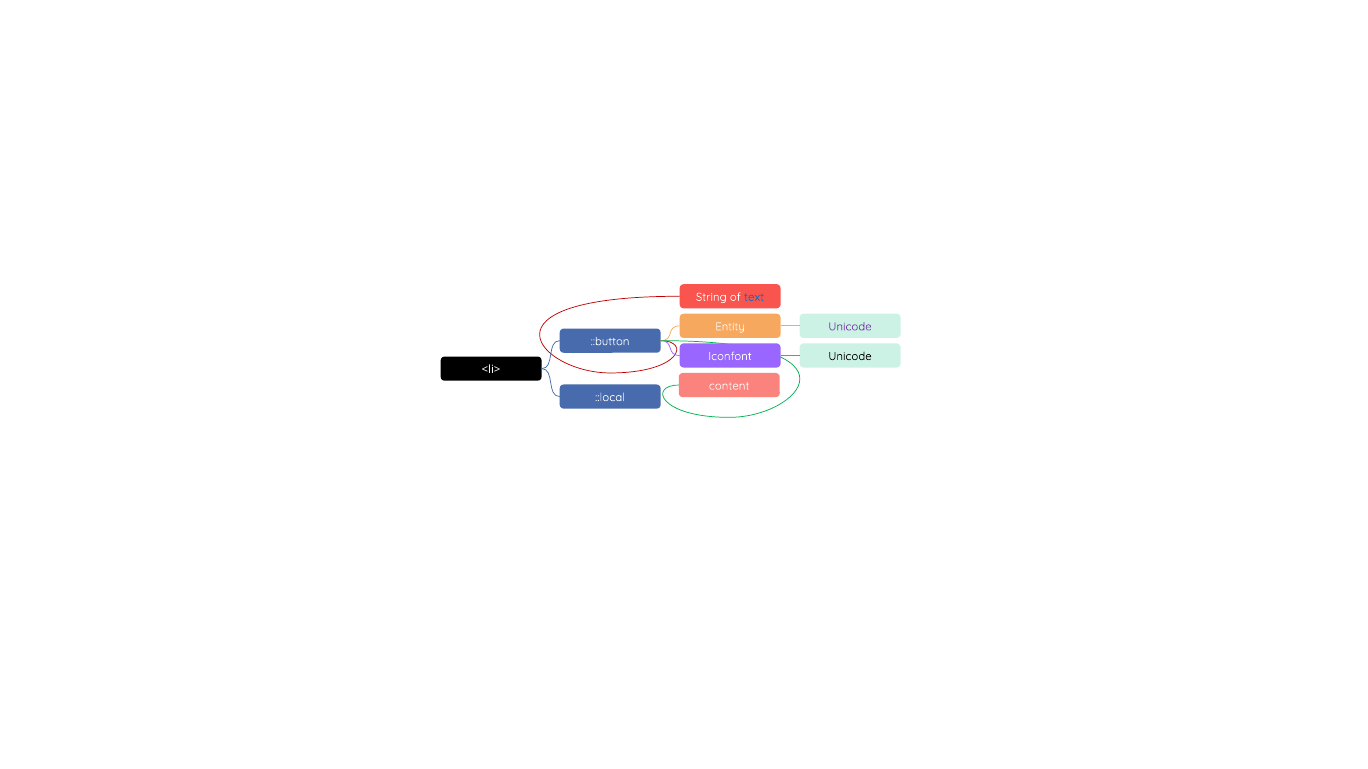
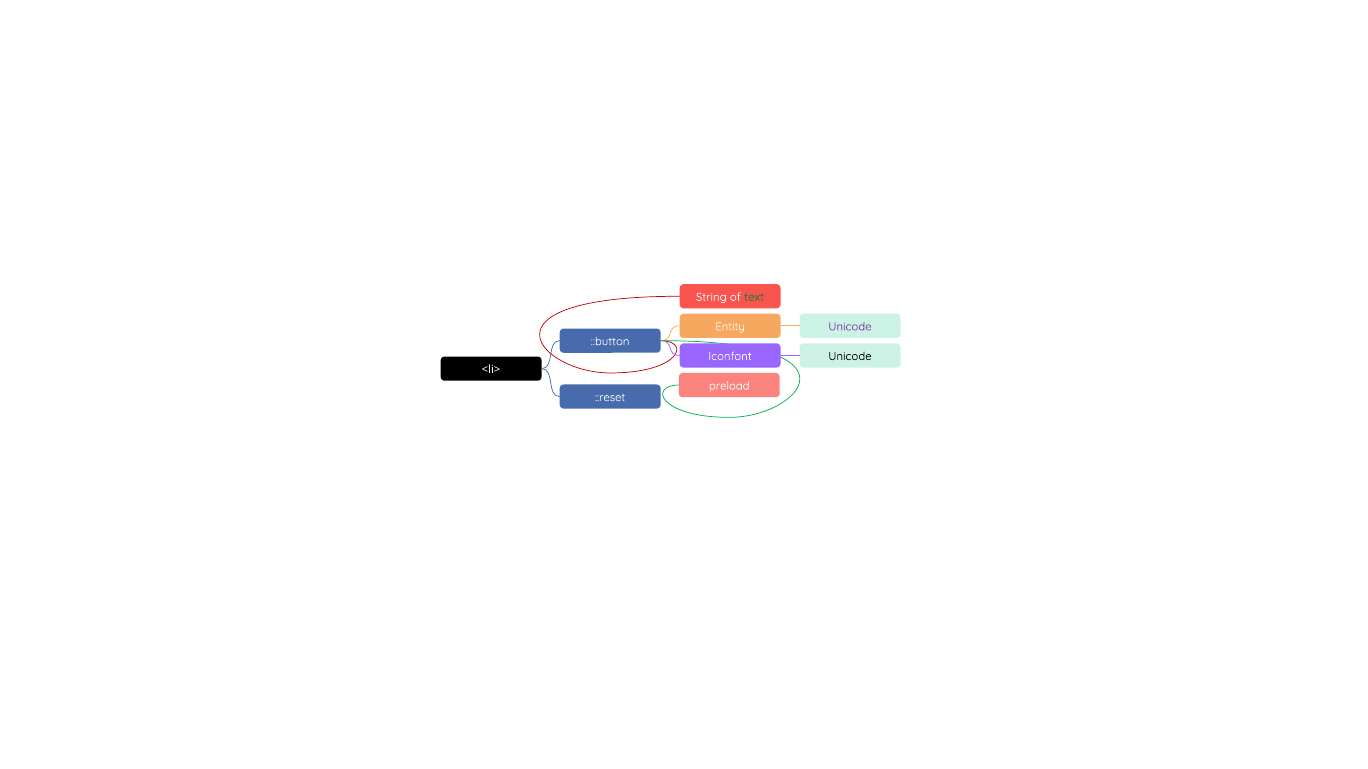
text colour: blue -> green
content: content -> preload
::local: ::local -> ::reset
